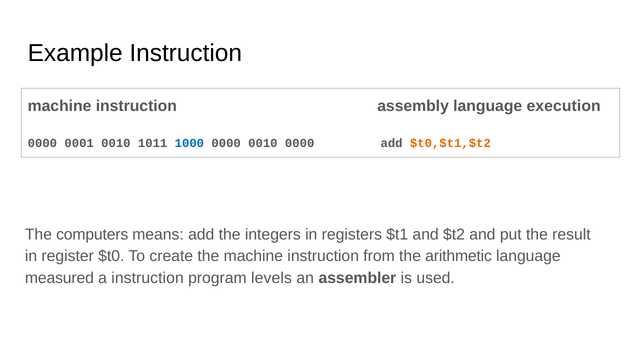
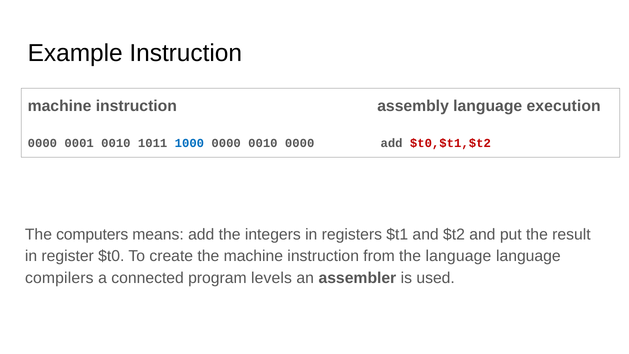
$t0,$t1,$t2 colour: orange -> red
the arithmetic: arithmetic -> language
measured: measured -> compilers
a instruction: instruction -> connected
